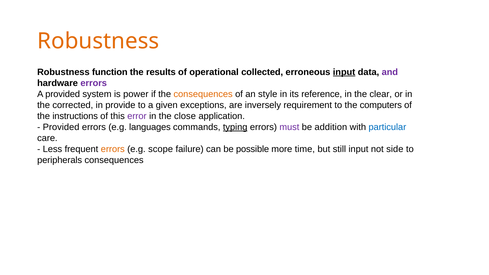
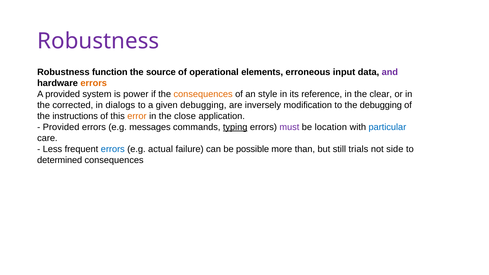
Robustness at (98, 41) colour: orange -> purple
results: results -> source
collected: collected -> elements
input at (344, 72) underline: present -> none
errors at (94, 83) colour: purple -> orange
provide: provide -> dialogs
given exceptions: exceptions -> debugging
requirement: requirement -> modification
the computers: computers -> debugging
error colour: purple -> orange
languages: languages -> messages
addition: addition -> location
errors at (113, 149) colour: orange -> blue
scope: scope -> actual
time: time -> than
still input: input -> trials
peripherals: peripherals -> determined
